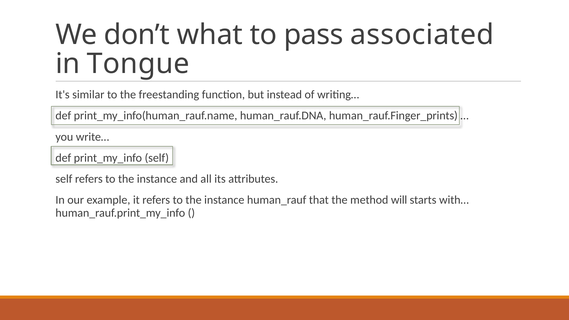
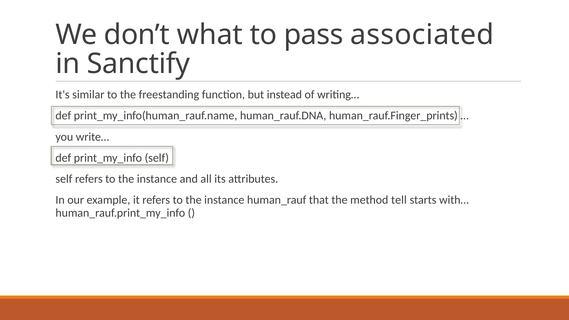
Tongue: Tongue -> Sanctify
will: will -> tell
